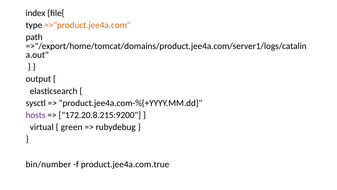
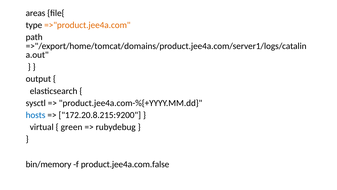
index: index -> areas
hosts colour: purple -> blue
bin/number: bin/number -> bin/memory
product.jee4a.com.true: product.jee4a.com.true -> product.jee4a.com.false
